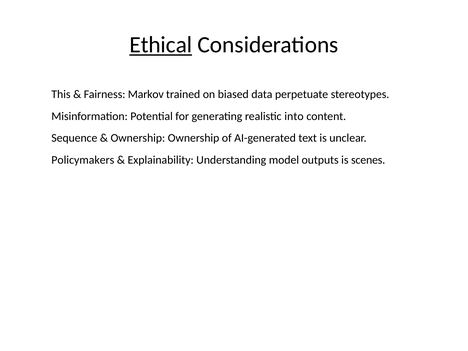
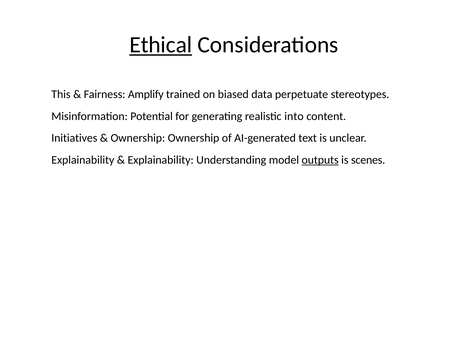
Markov: Markov -> Amplify
Sequence: Sequence -> Initiatives
Policymakers at (83, 160): Policymakers -> Explainability
outputs underline: none -> present
